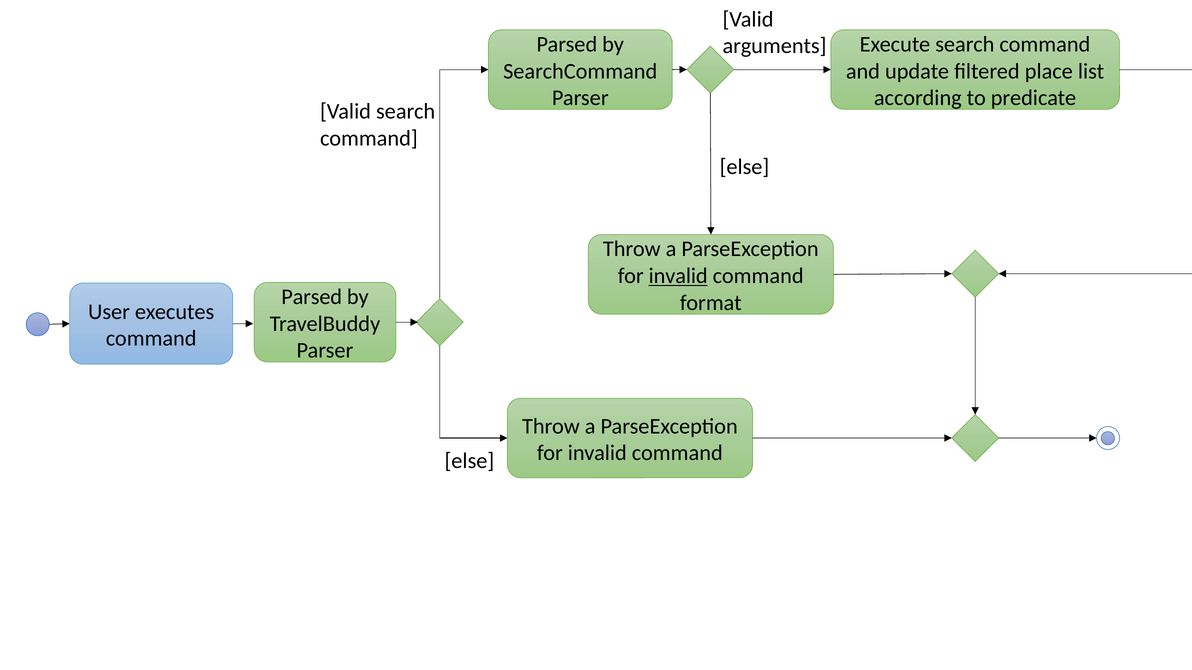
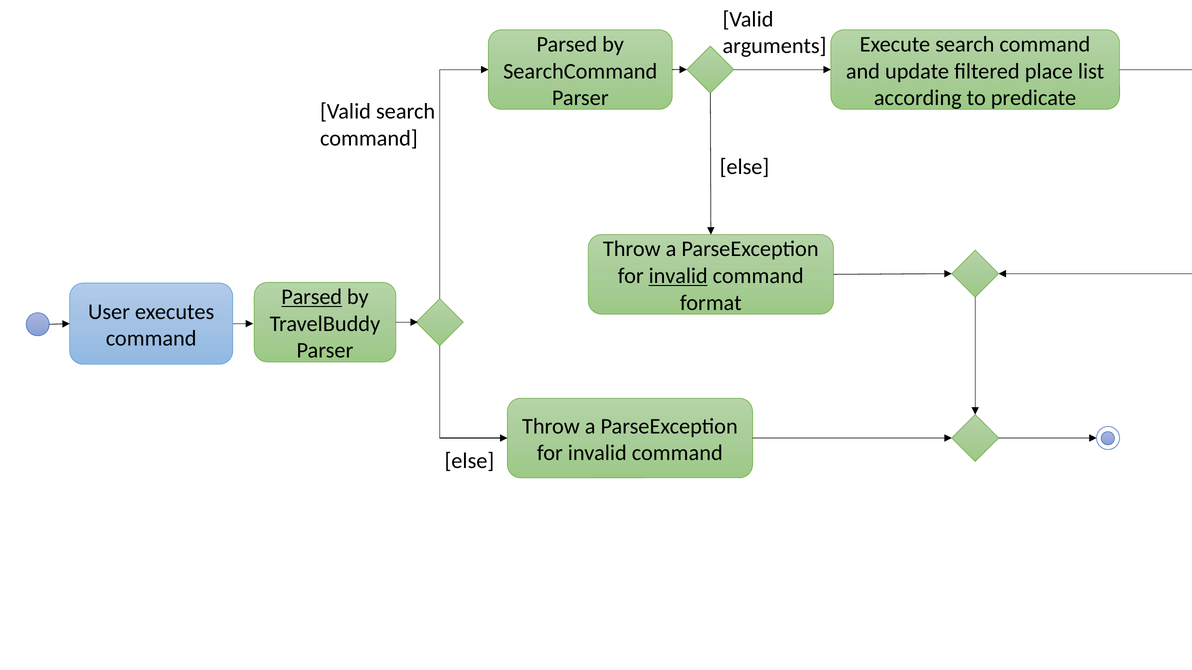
Parsed at (312, 297) underline: none -> present
